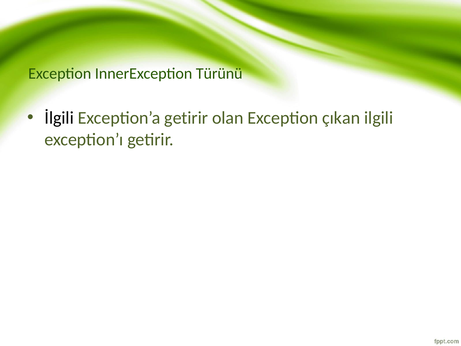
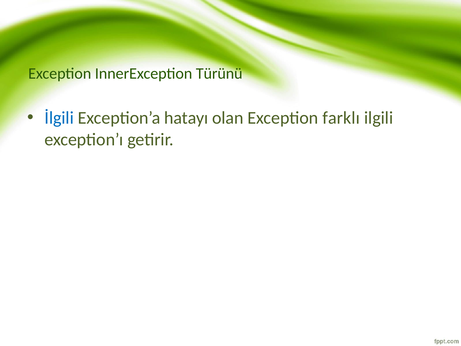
İlgili colour: black -> blue
Exception’a getirir: getirir -> hatayı
çıkan: çıkan -> farklı
